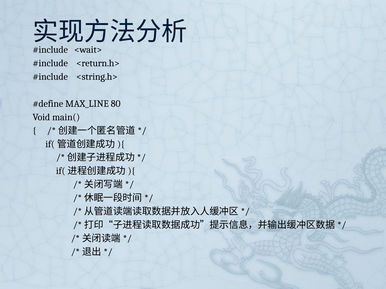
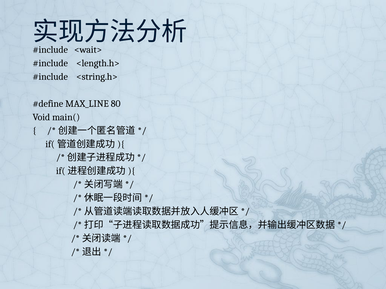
<return.h>: <return.h> -> <length.h>
